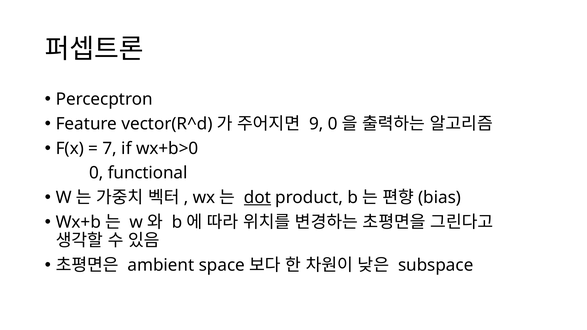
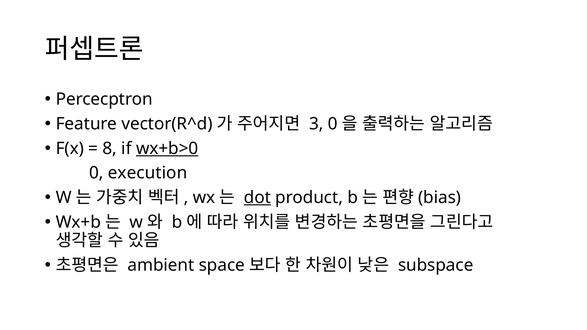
9: 9 -> 3
7: 7 -> 8
wx+b>0 underline: none -> present
functional: functional -> execution
